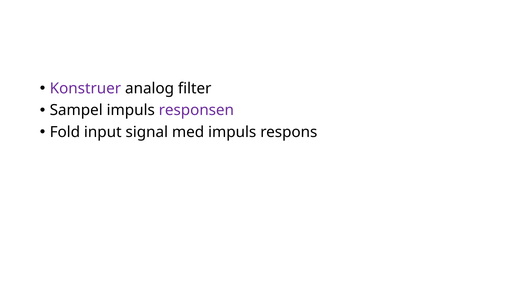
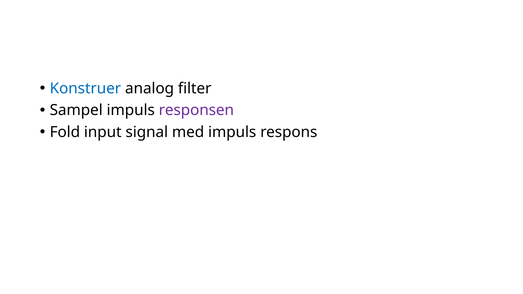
Konstruer colour: purple -> blue
